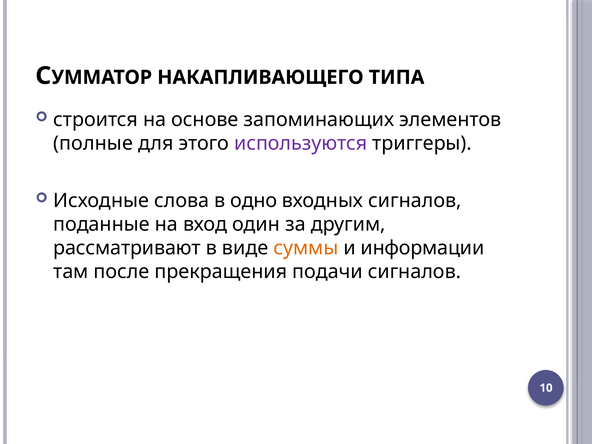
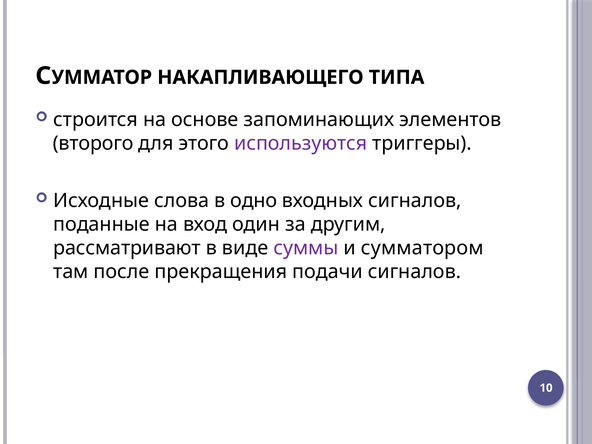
полные: полные -> второго
суммы colour: orange -> purple
информации: информации -> сумматором
